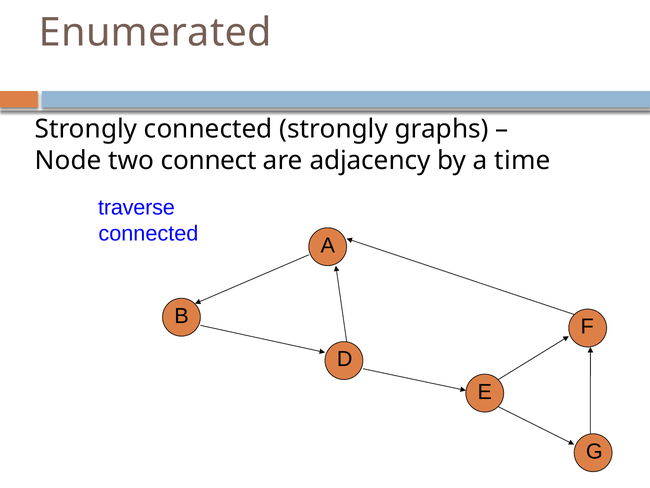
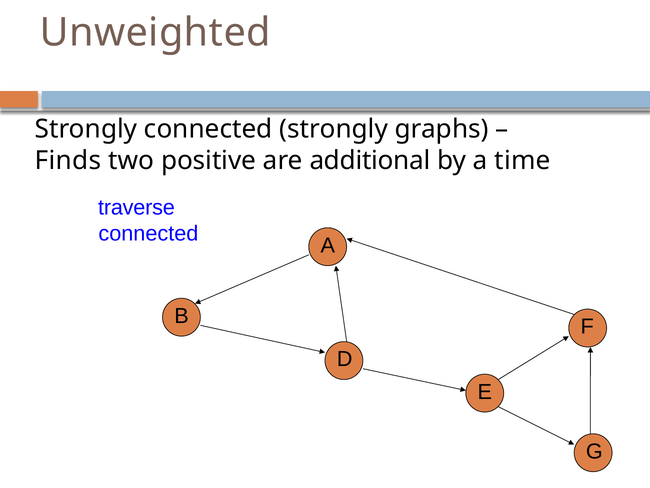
Enumerated: Enumerated -> Unweighted
Node: Node -> Finds
connect: connect -> positive
adjacency: adjacency -> additional
